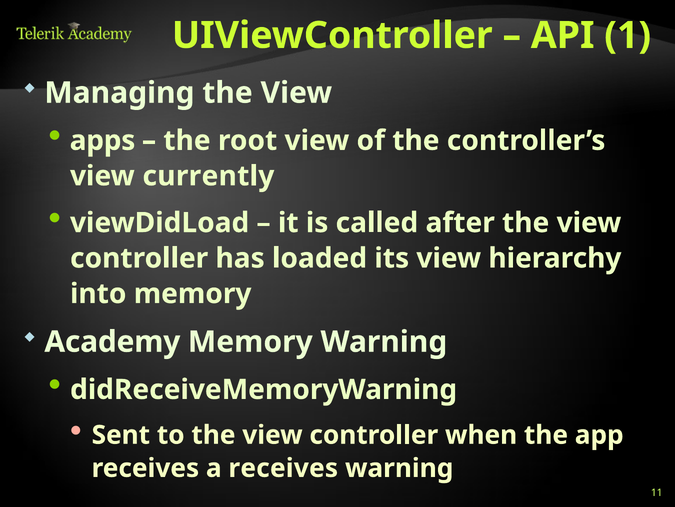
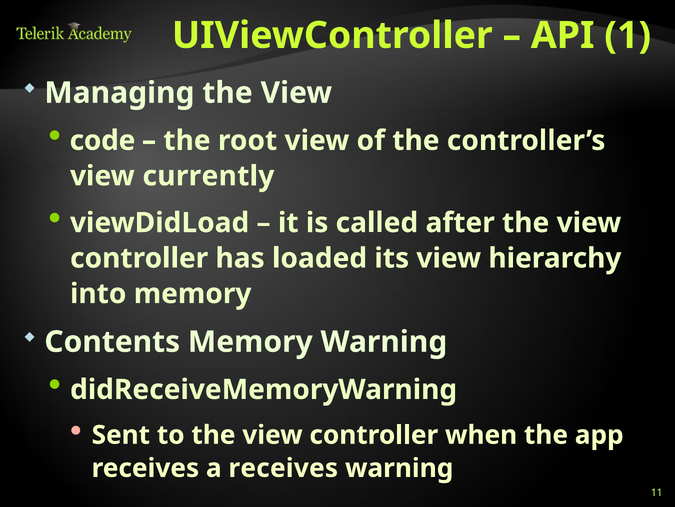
apps: apps -> code
Academy: Academy -> Contents
